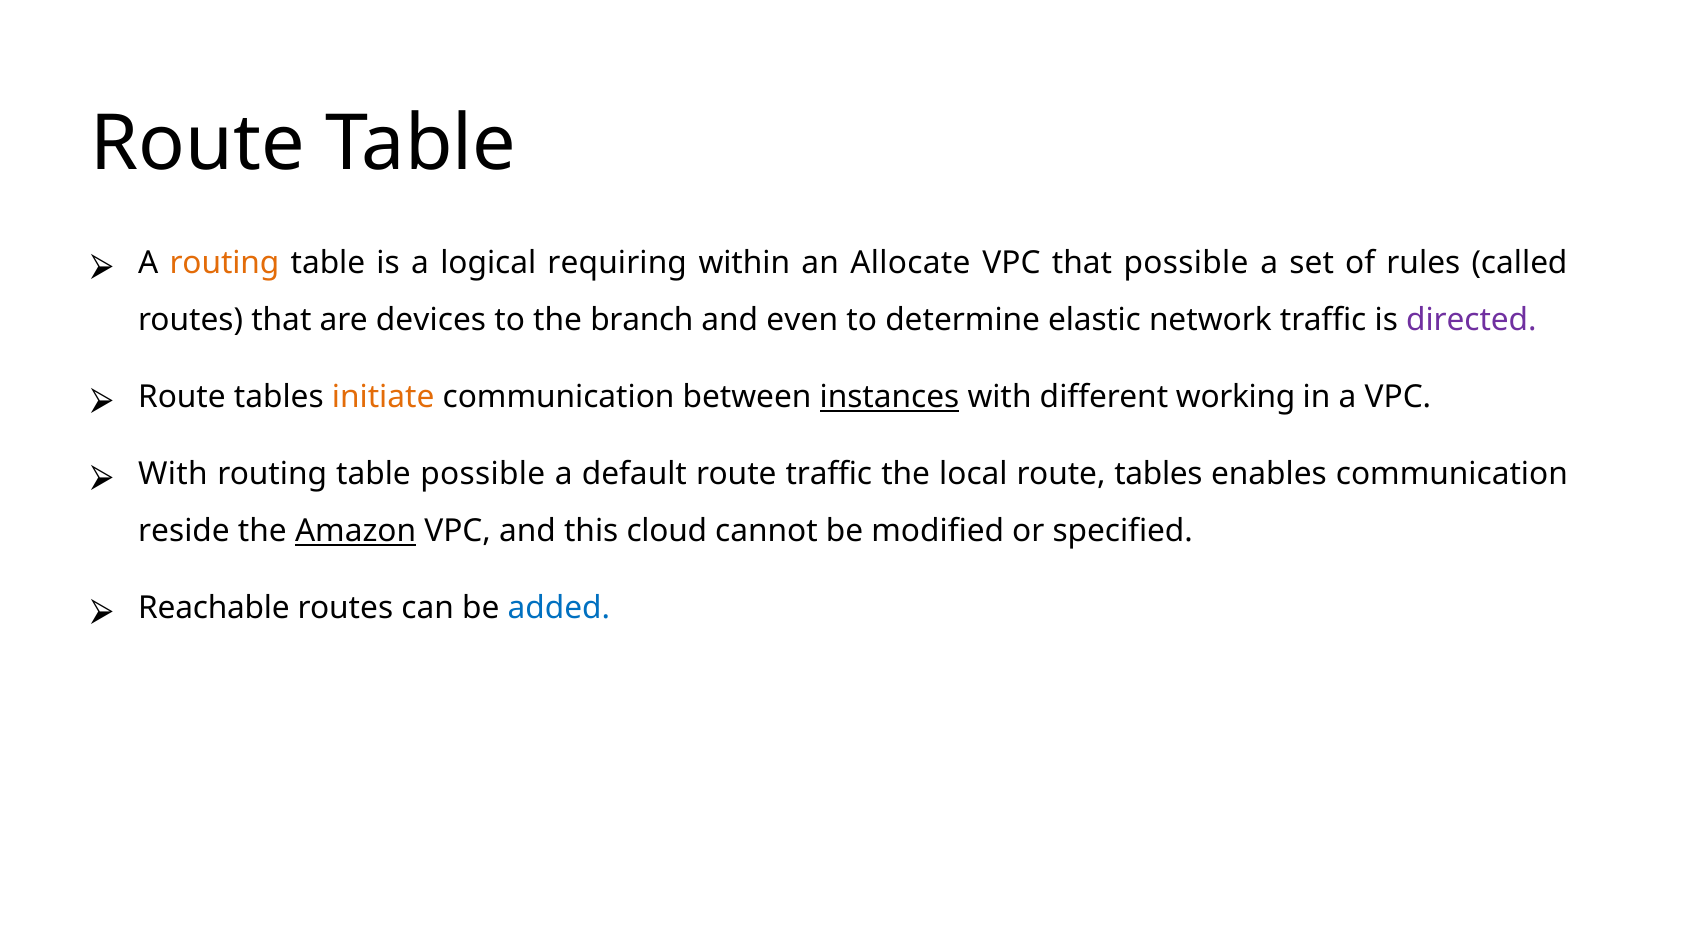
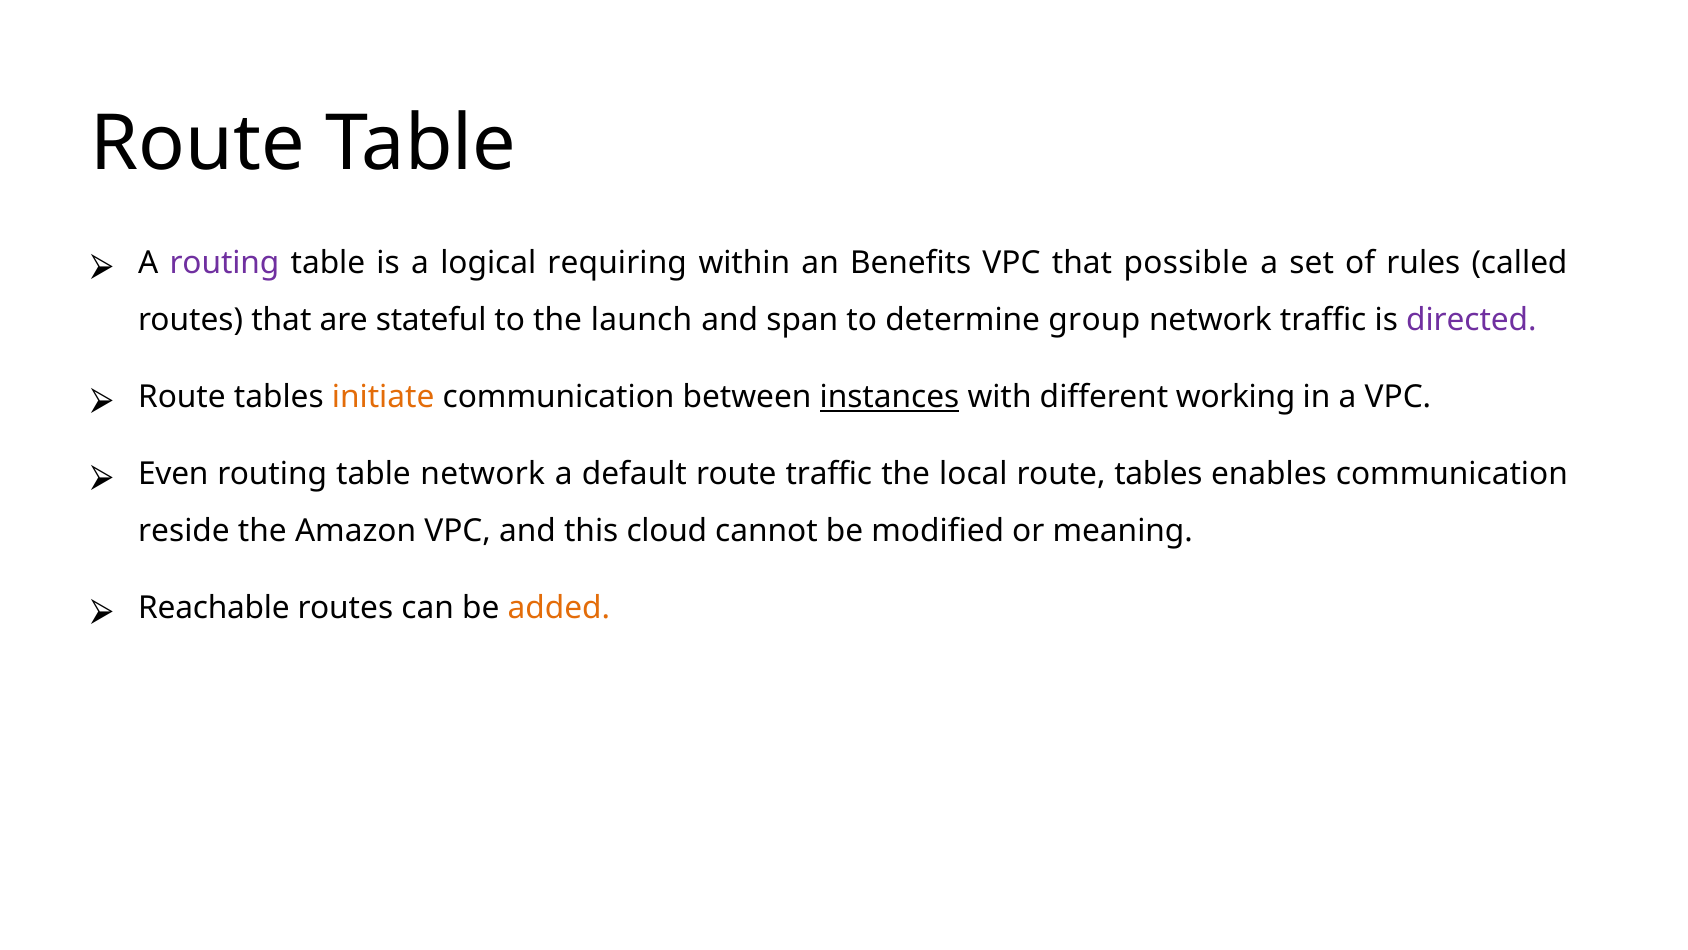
routing at (224, 263) colour: orange -> purple
Allocate: Allocate -> Benefits
devices: devices -> stateful
branch: branch -> launch
even: even -> span
elastic: elastic -> group
With at (173, 474): With -> Even
table possible: possible -> network
Amazon underline: present -> none
specified: specified -> meaning
added colour: blue -> orange
